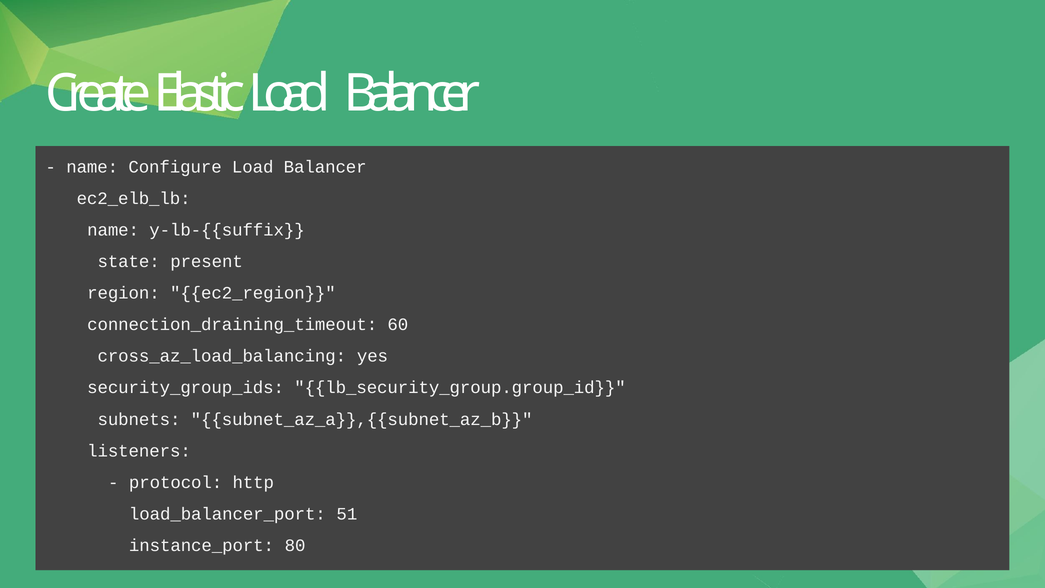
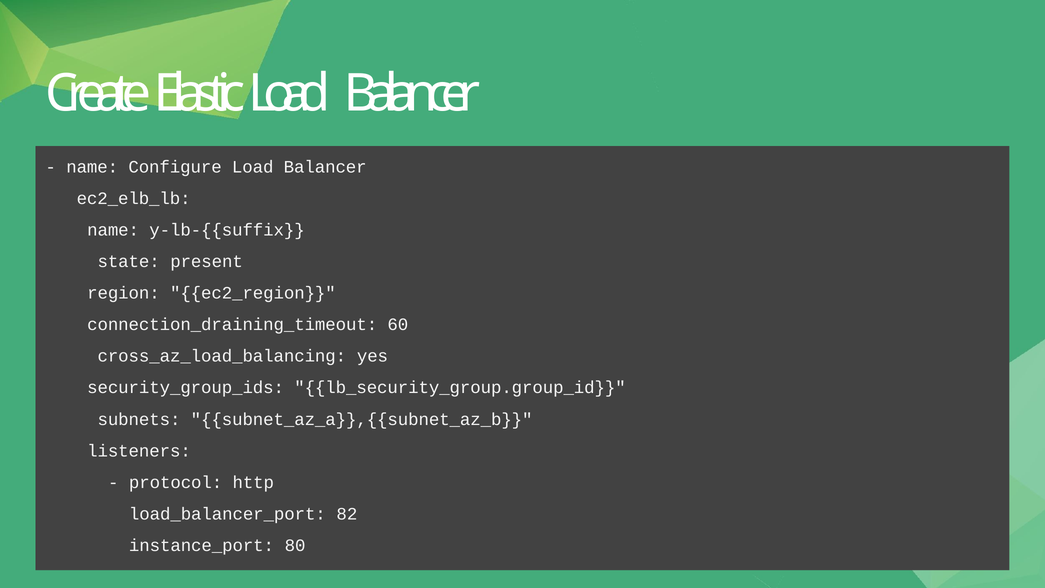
51: 51 -> 82
